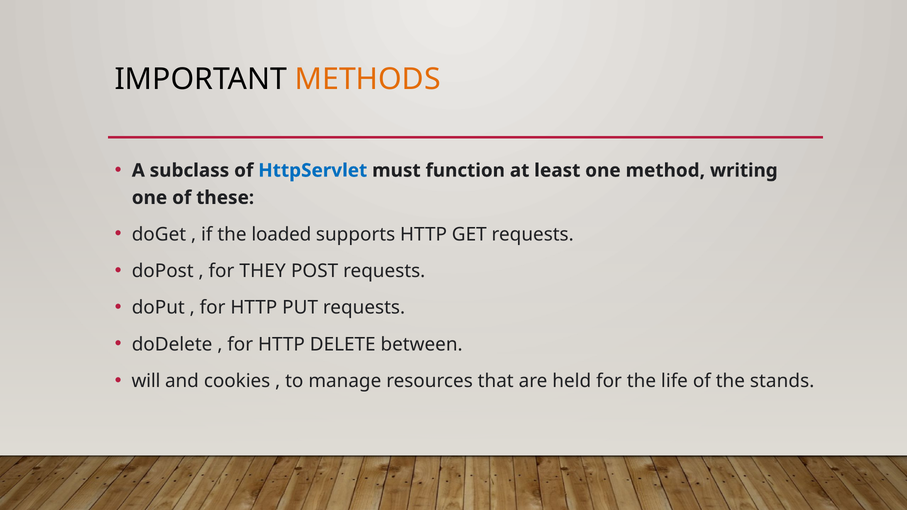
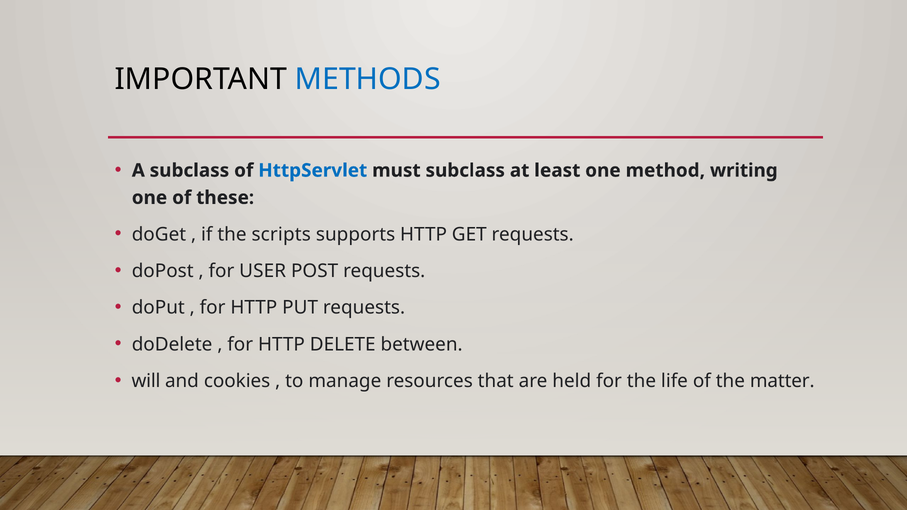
METHODS colour: orange -> blue
must function: function -> subclass
loaded: loaded -> scripts
THEY: THEY -> USER
stands: stands -> matter
